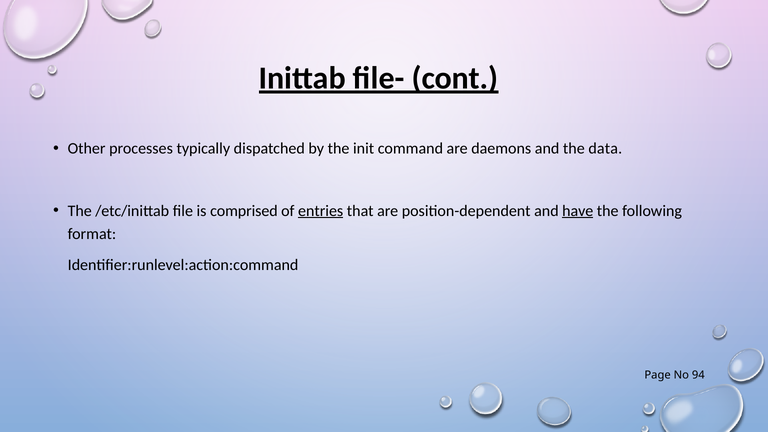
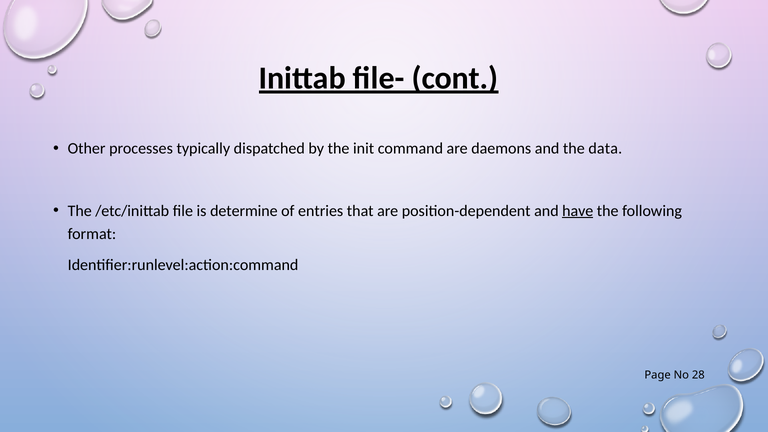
comprised: comprised -> determine
entries underline: present -> none
94: 94 -> 28
